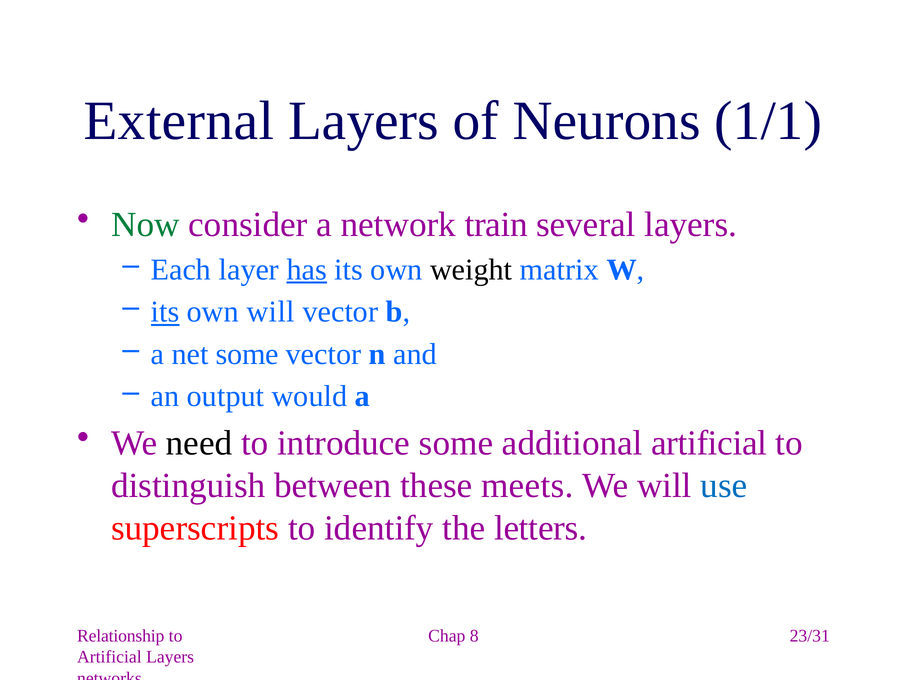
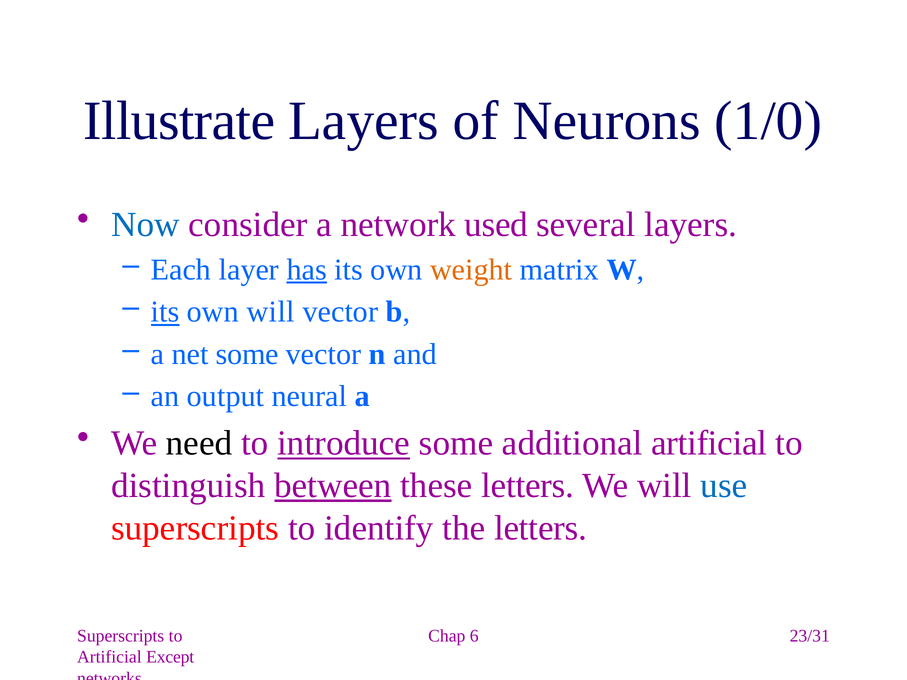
External: External -> Illustrate
1/1: 1/1 -> 1/0
Now colour: green -> blue
train: train -> used
weight colour: black -> orange
would: would -> neural
introduce underline: none -> present
between underline: none -> present
these meets: meets -> letters
Relationship at (121, 636): Relationship -> Superscripts
8: 8 -> 6
Artificial Layers: Layers -> Except
